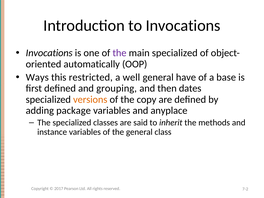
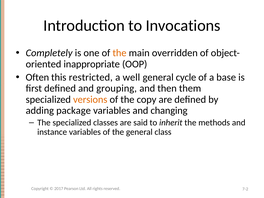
Invocations at (49, 53): Invocations -> Completely
the at (120, 53) colour: purple -> orange
main specialized: specialized -> overridden
automatically: automatically -> inappropriate
Ways: Ways -> Often
have: have -> cycle
dates: dates -> them
anyplace: anyplace -> changing
